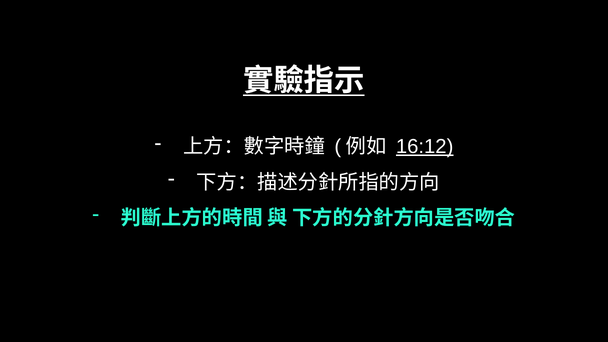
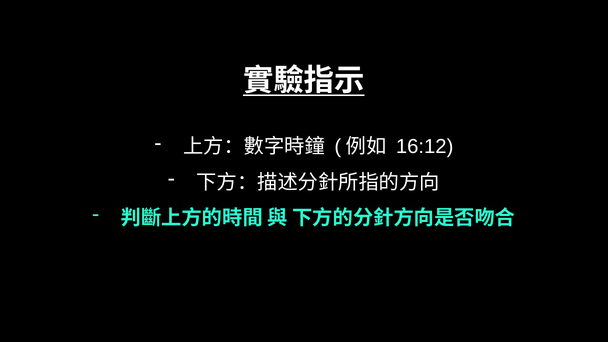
16:12 underline: present -> none
